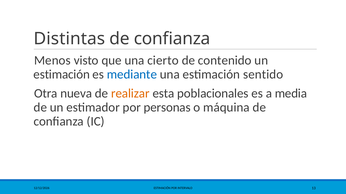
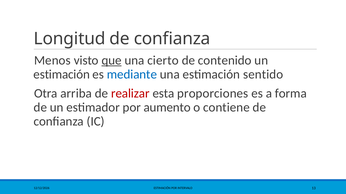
Distintas: Distintas -> Longitud
que underline: none -> present
nueva: nueva -> arriba
realizar colour: orange -> red
poblacionales: poblacionales -> proporciones
media: media -> forma
personas: personas -> aumento
máquina: máquina -> contiene
